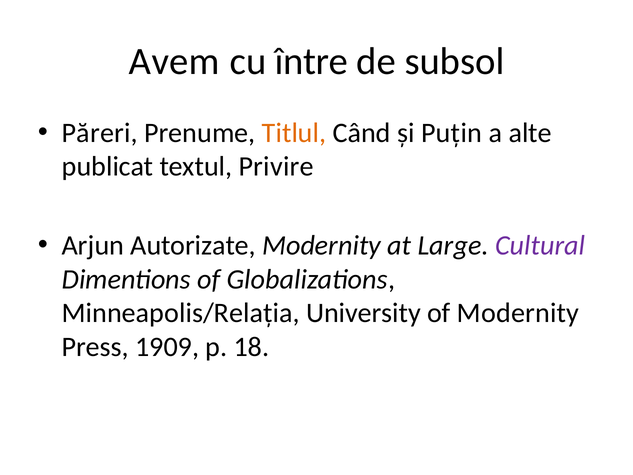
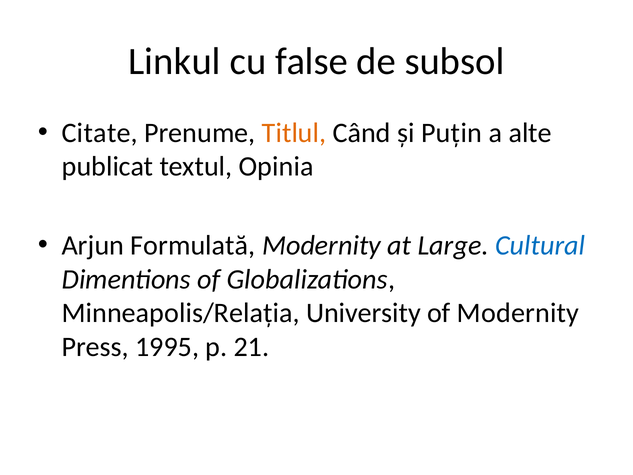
Avem: Avem -> Linkul
între: între -> false
Păreri: Păreri -> Citate
Privire: Privire -> Opinia
Autorizate: Autorizate -> Formulată
Cultural colour: purple -> blue
1909: 1909 -> 1995
18: 18 -> 21
